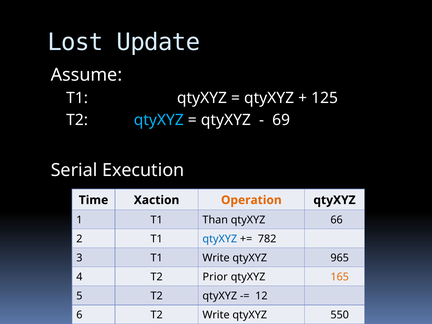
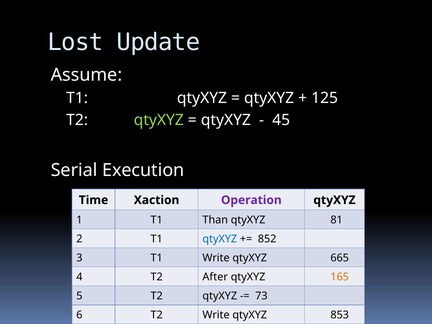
qtyXYZ at (159, 120) colour: light blue -> light green
69: 69 -> 45
Operation colour: orange -> purple
66: 66 -> 81
782: 782 -> 852
965: 965 -> 665
Prior: Prior -> After
12: 12 -> 73
550: 550 -> 853
